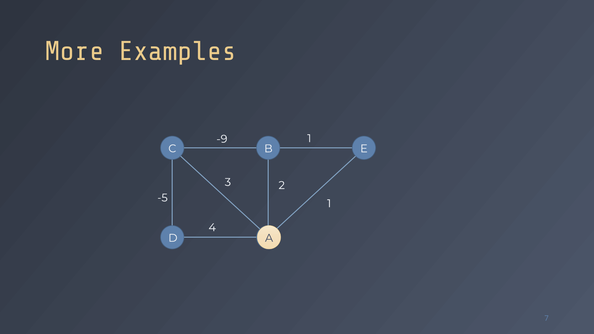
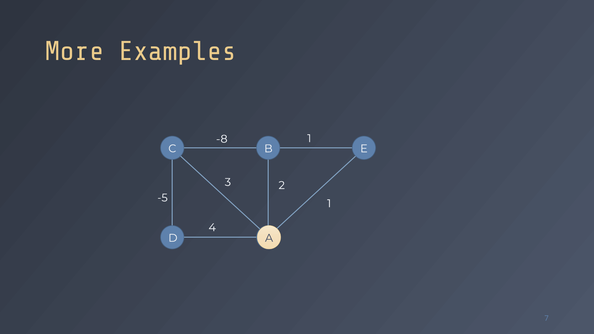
-9: -9 -> -8
